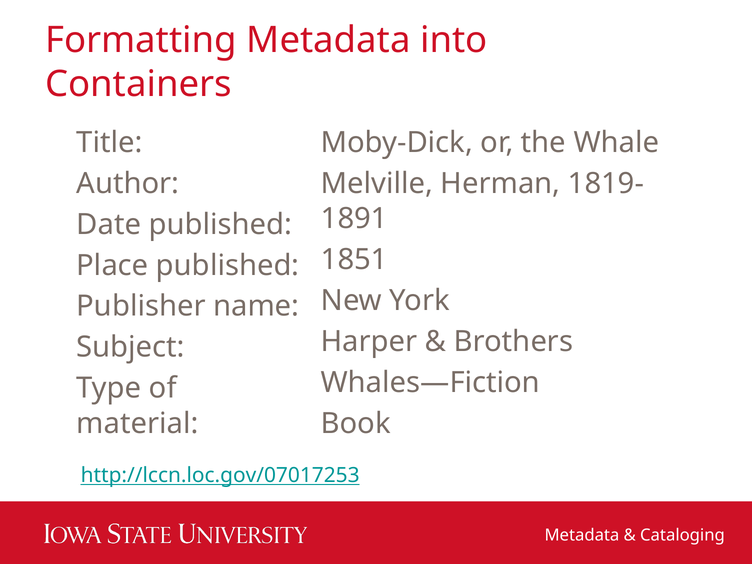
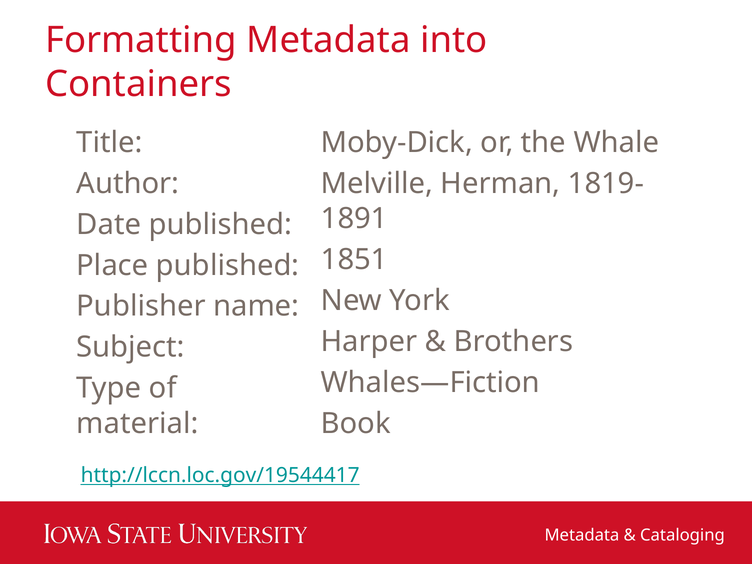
http://lccn.loc.gov/07017253: http://lccn.loc.gov/07017253 -> http://lccn.loc.gov/19544417
